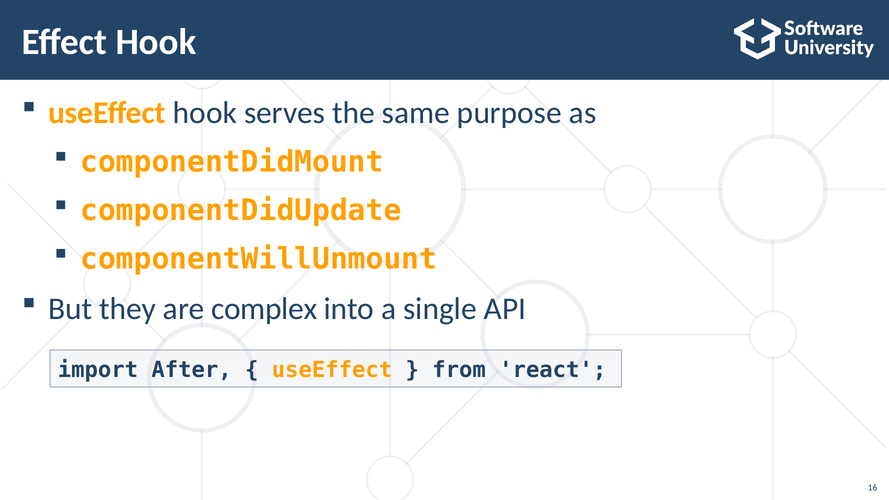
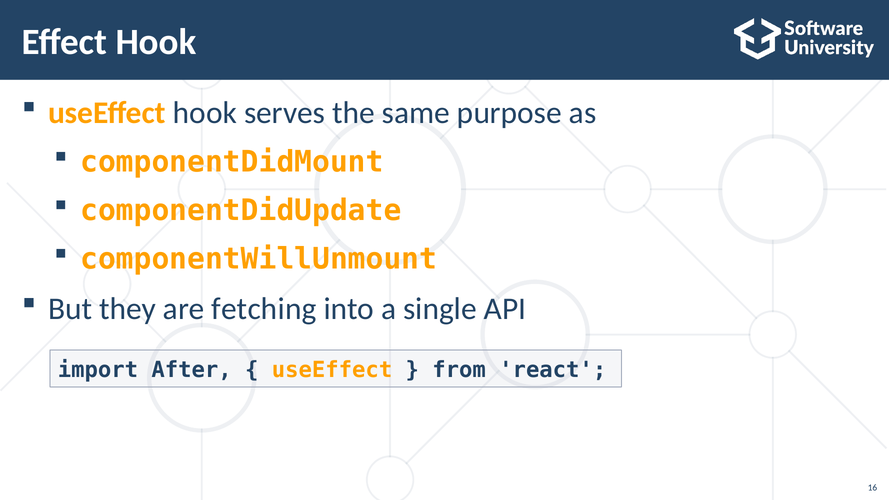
complex: complex -> fetching
